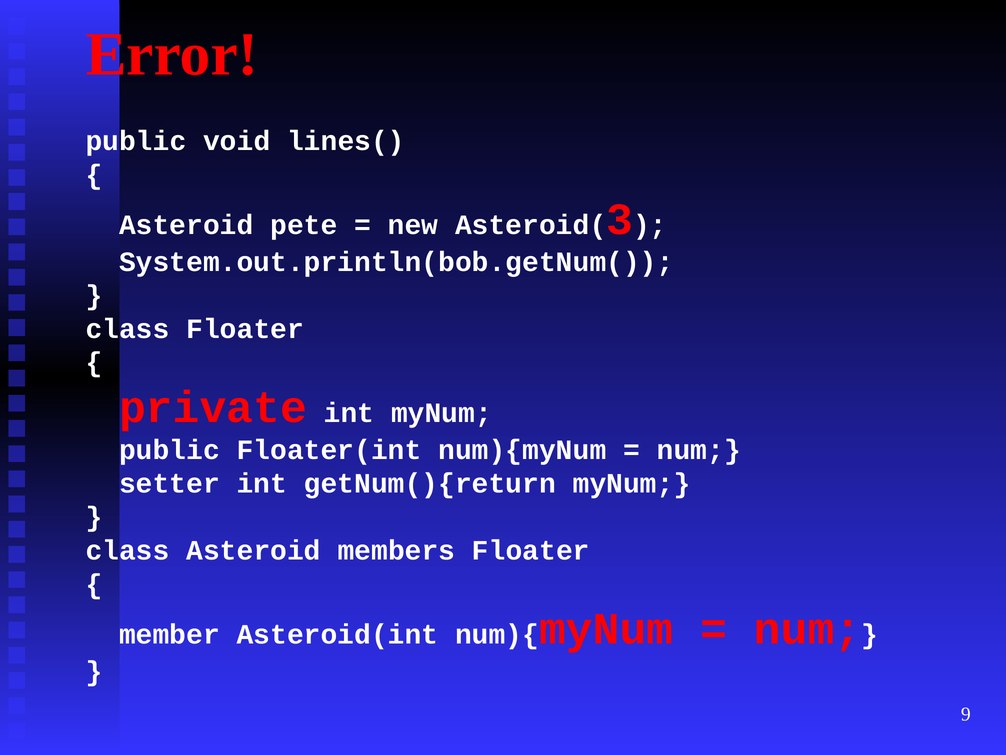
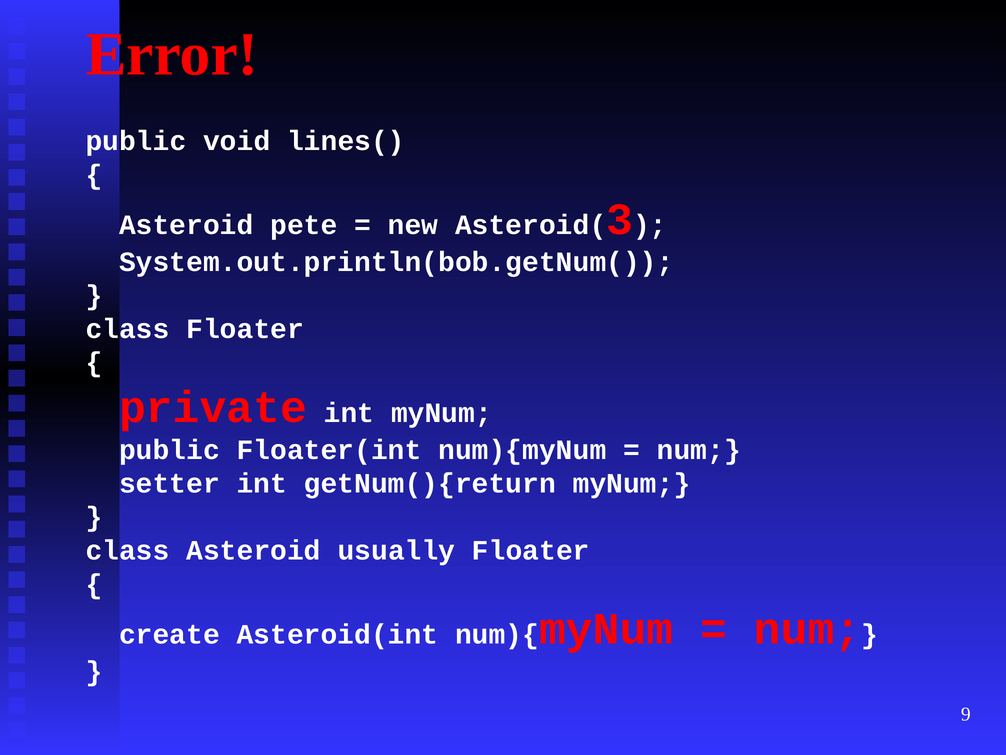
members: members -> usually
member: member -> create
